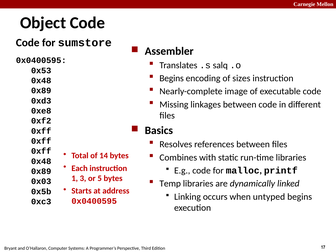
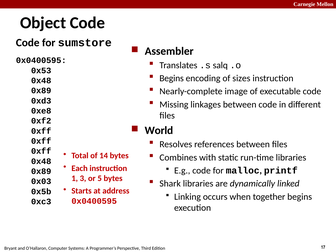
Basics: Basics -> World
Temp: Temp -> Shark
untyped: untyped -> together
